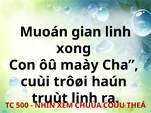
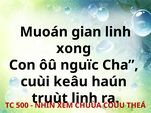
maày: maày -> nguïc
trôøi: trôøi -> keâu
